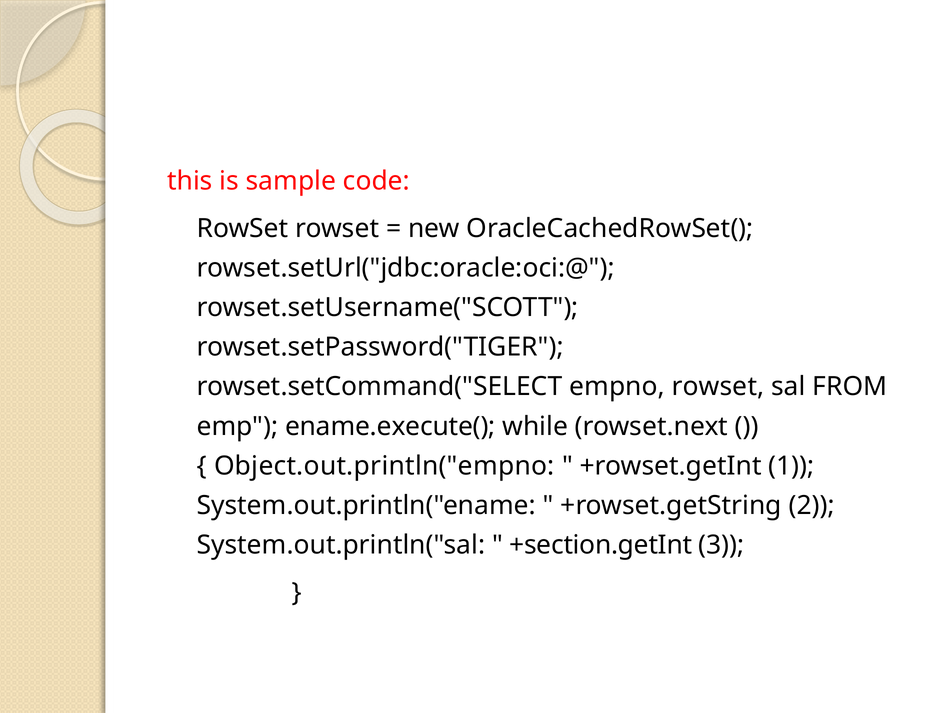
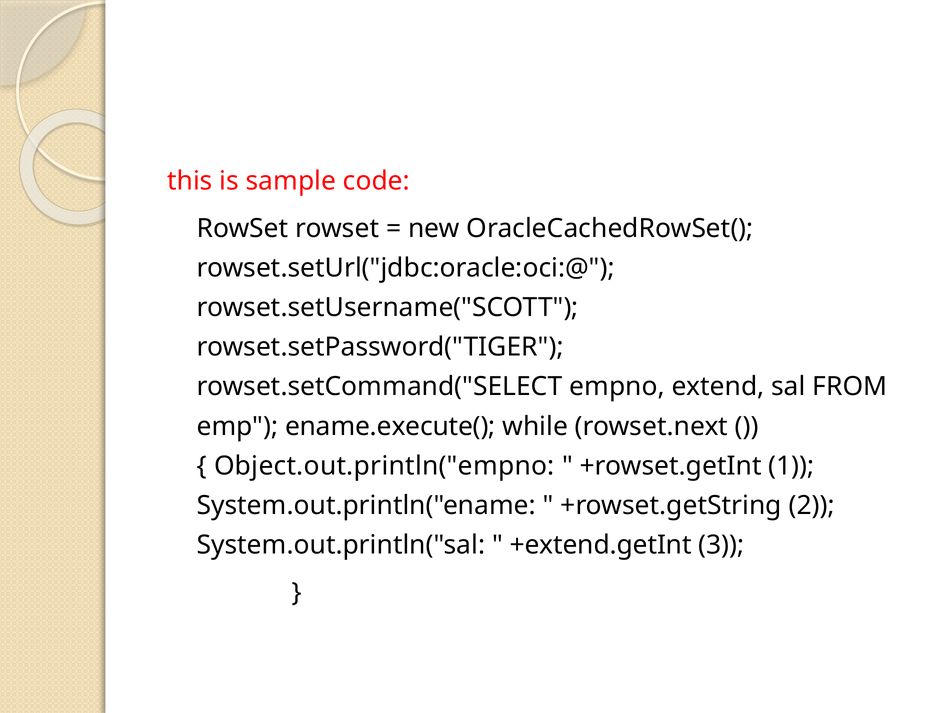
empno rowset: rowset -> extend
+section.getInt: +section.getInt -> +extend.getInt
